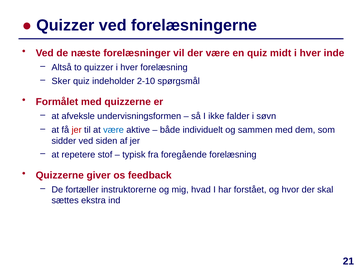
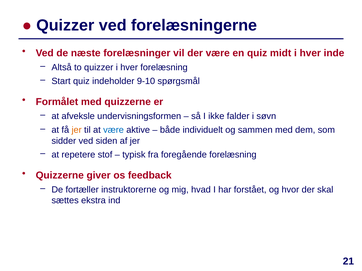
Sker: Sker -> Start
2-10: 2-10 -> 9-10
jer at (77, 130) colour: red -> orange
